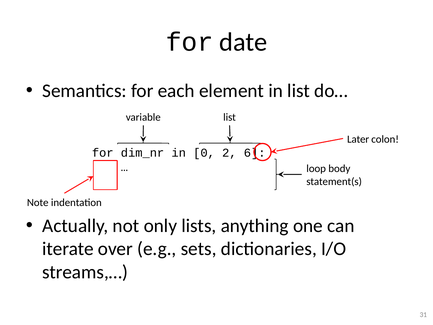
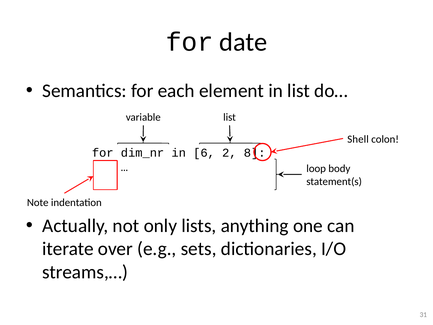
Later: Later -> Shell
0: 0 -> 6
6: 6 -> 8
